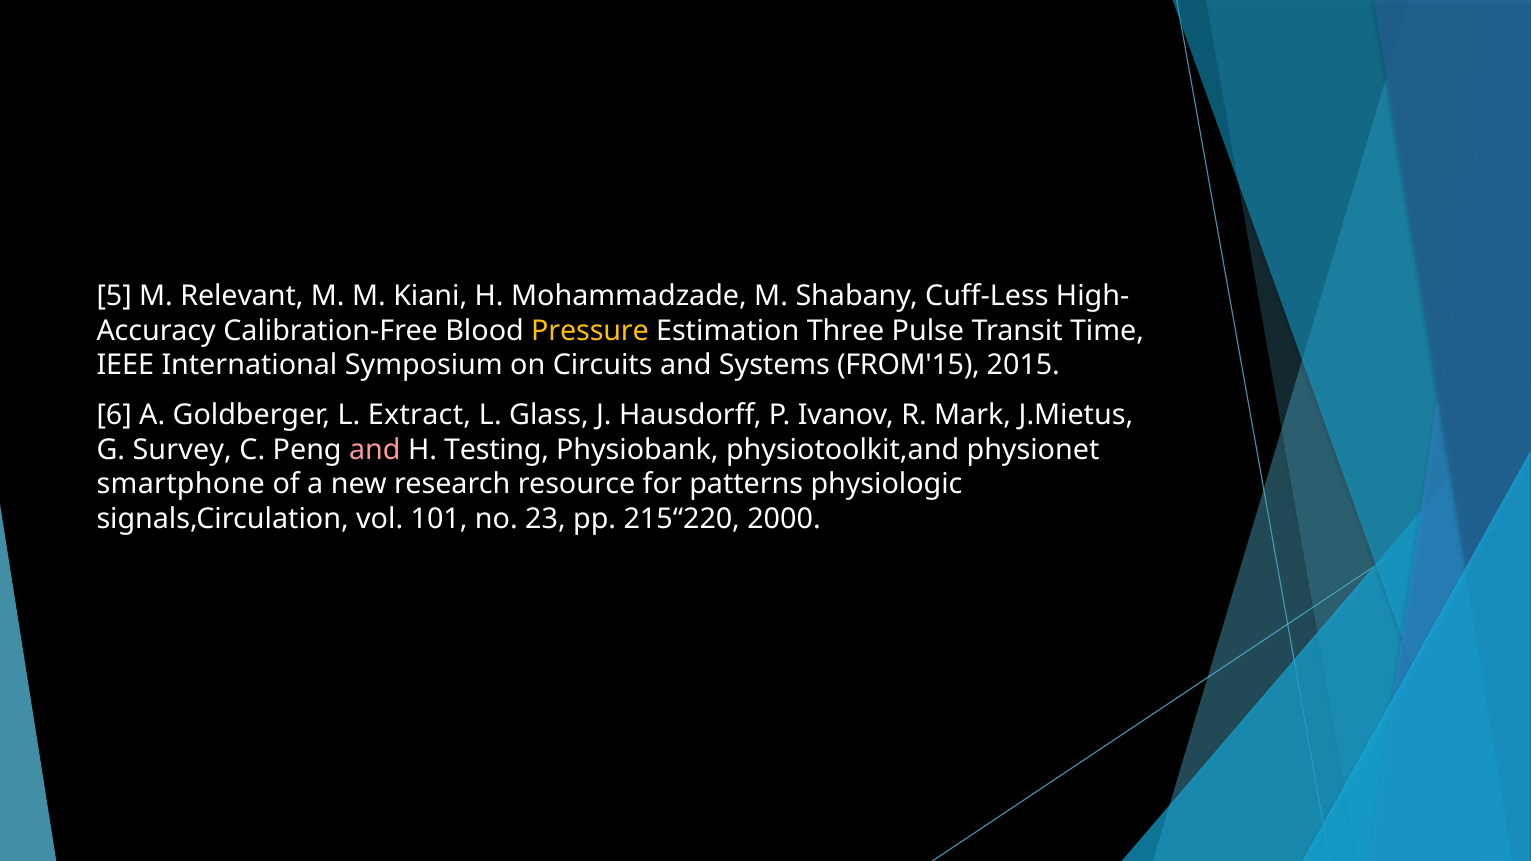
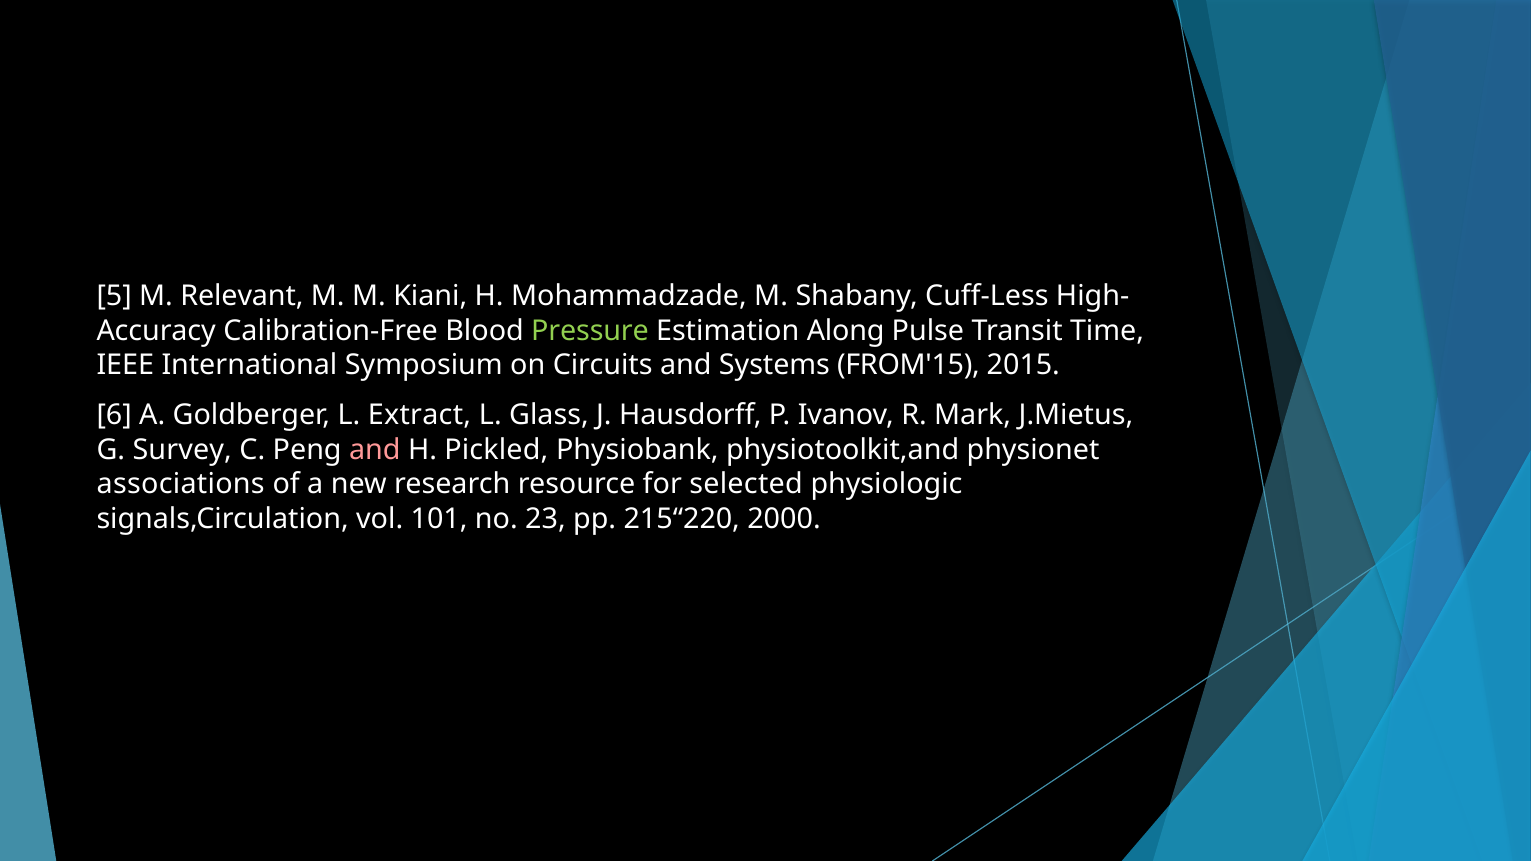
Pressure colour: yellow -> light green
Three: Three -> Along
Testing: Testing -> Pickled
smartphone: smartphone -> associations
patterns: patterns -> selected
